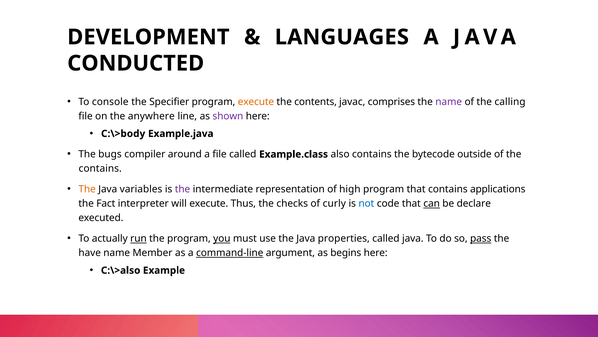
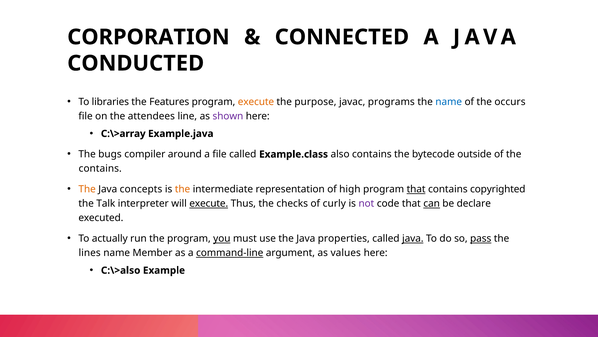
DEVELOPMENT: DEVELOPMENT -> CORPORATION
LANGUAGES: LANGUAGES -> CONNECTED
console: console -> libraries
Specifier: Specifier -> Features
contents: contents -> purpose
comprises: comprises -> programs
name at (449, 102) colour: purple -> blue
calling: calling -> occurs
anywhere: anywhere -> attendees
C:\>body: C:\>body -> C:\>array
variables: variables -> concepts
the at (183, 189) colour: purple -> orange
that at (416, 189) underline: none -> present
applications: applications -> copyrighted
Fact: Fact -> Talk
execute at (209, 203) underline: none -> present
not colour: blue -> purple
run underline: present -> none
java at (413, 238) underline: none -> present
have: have -> lines
begins: begins -> values
